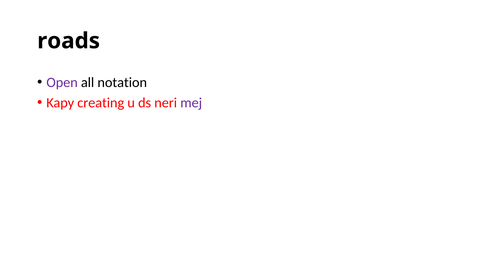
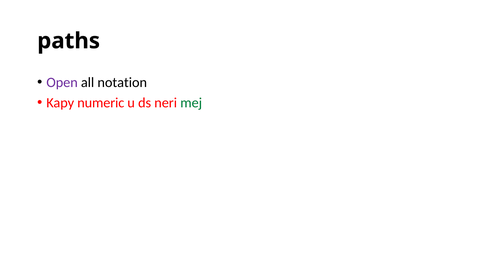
roads: roads -> paths
creating: creating -> numeric
mej colour: purple -> green
